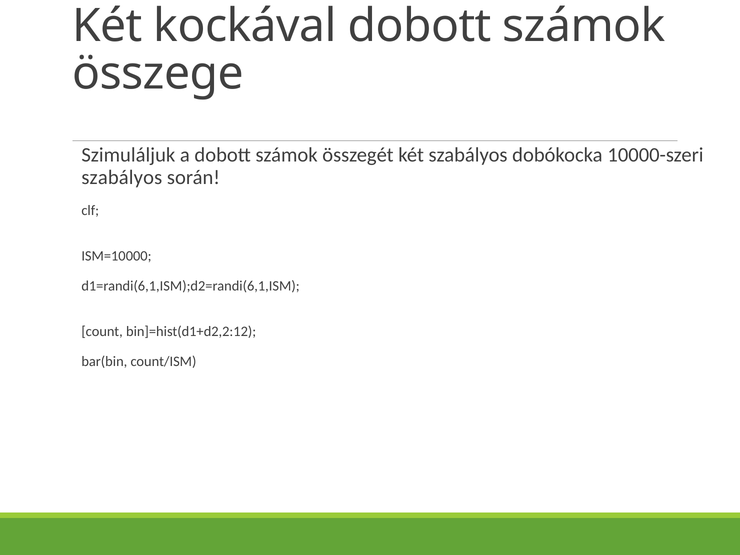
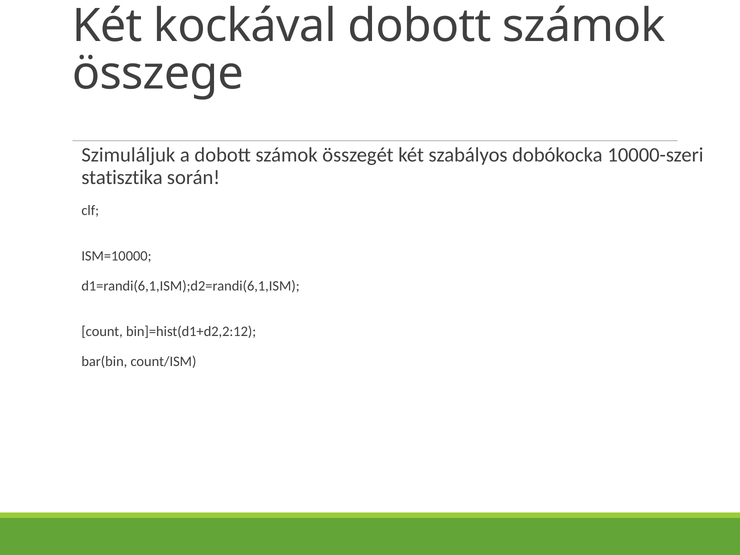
szabályos at (122, 177): szabályos -> statisztika
